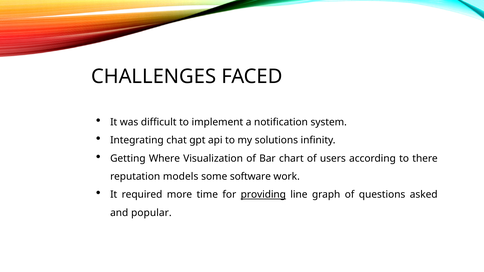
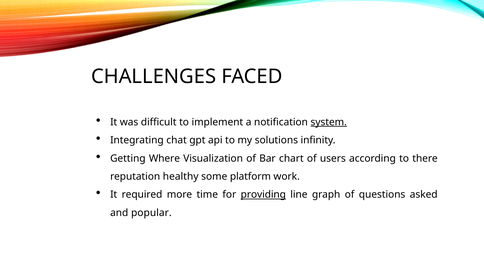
system underline: none -> present
models: models -> healthy
software: software -> platform
